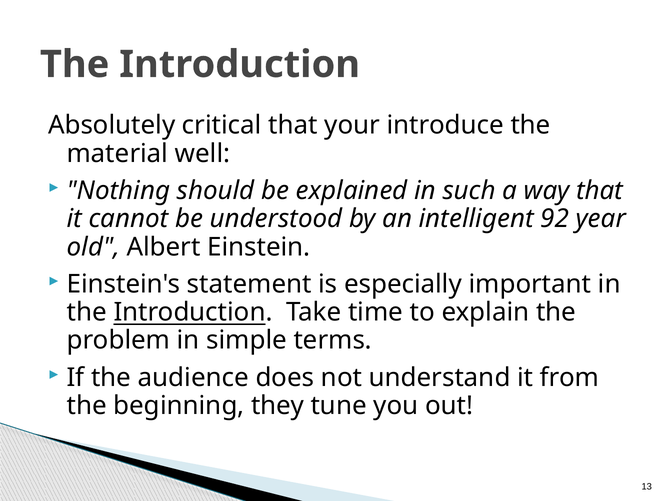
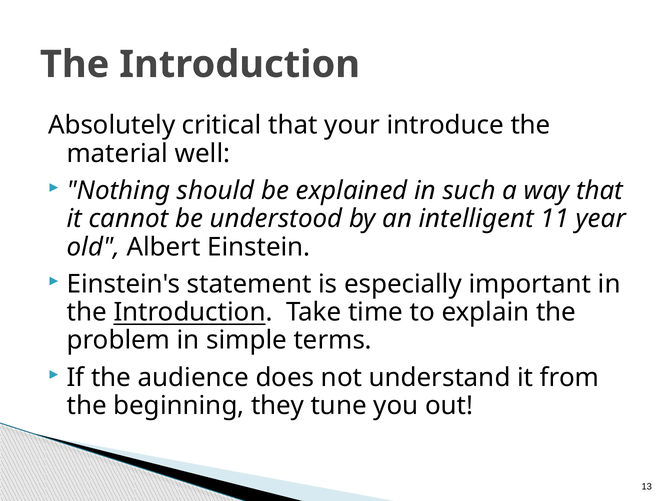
92: 92 -> 11
